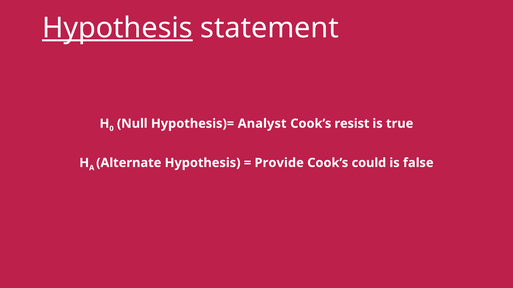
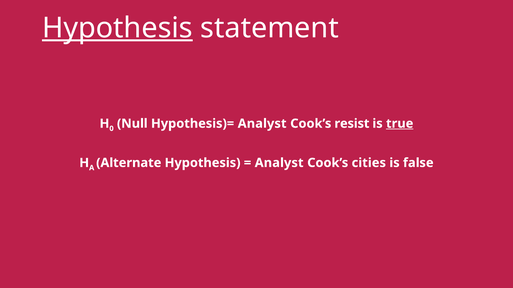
true underline: none -> present
Provide at (279, 163): Provide -> Analyst
could: could -> cities
